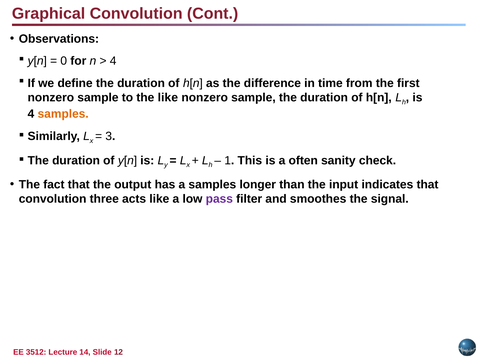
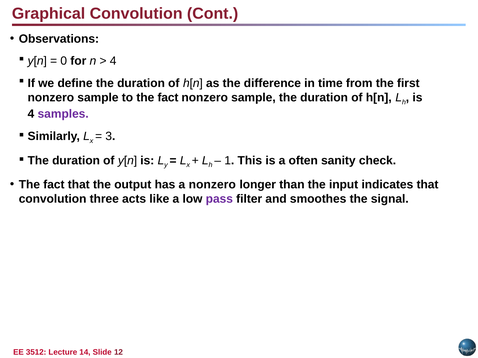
to the like: like -> fact
samples at (63, 114) colour: orange -> purple
a samples: samples -> nonzero
